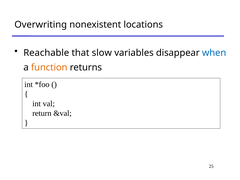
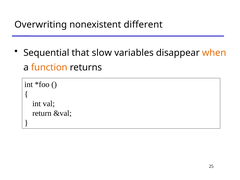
locations: locations -> different
Reachable: Reachable -> Sequential
when colour: blue -> orange
